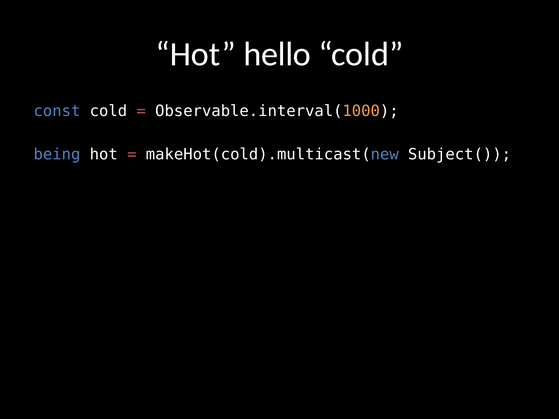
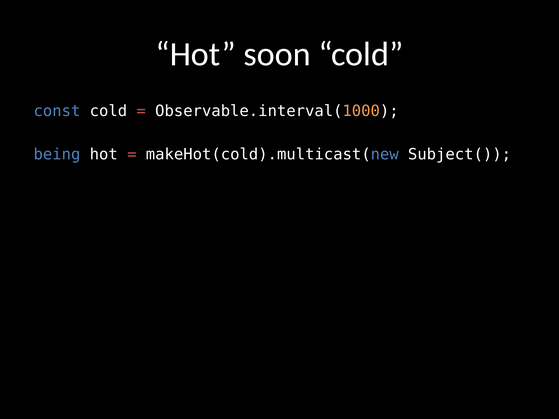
hello: hello -> soon
